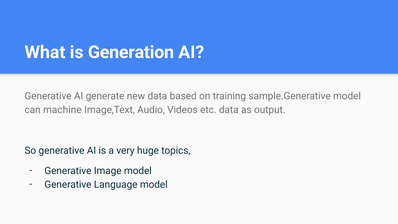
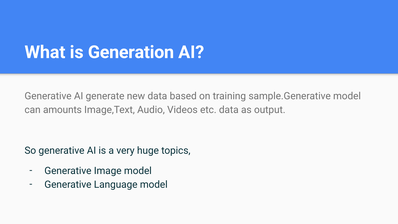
machine: machine -> amounts
